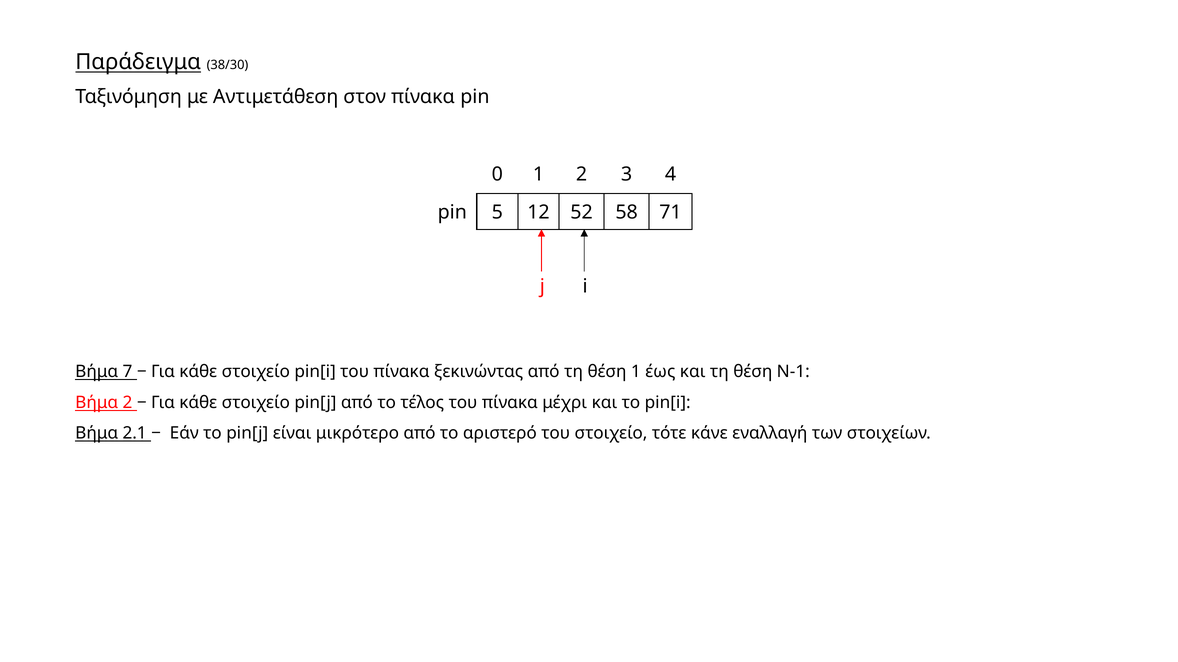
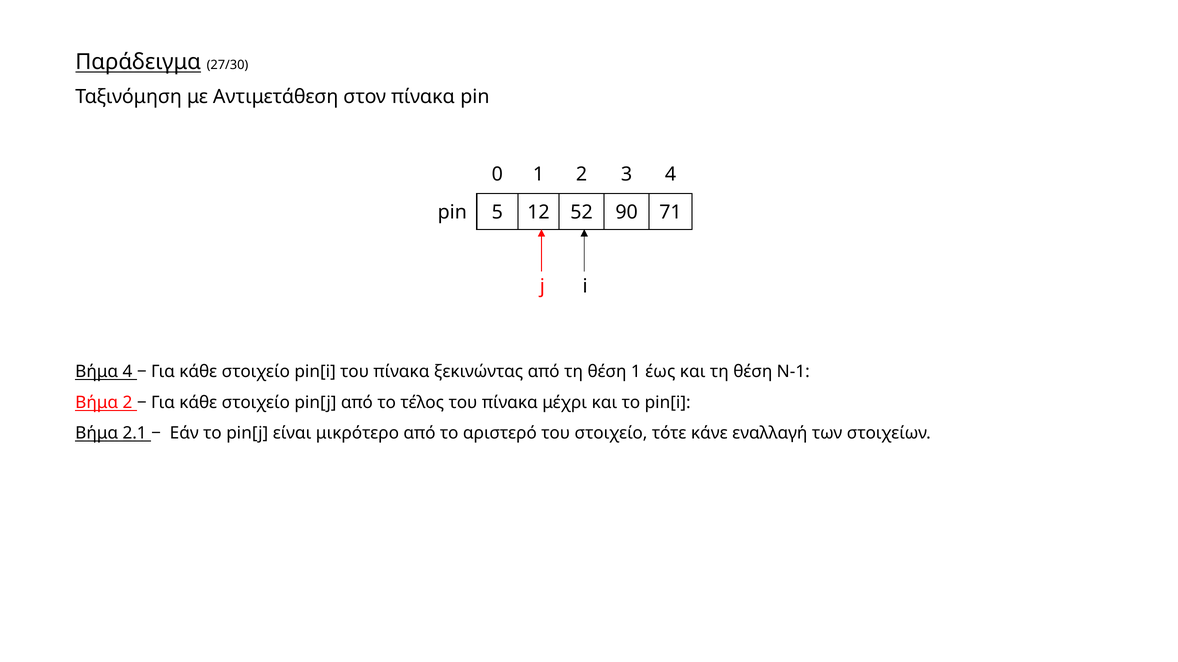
38/30: 38/30 -> 27/30
58: 58 -> 90
Βήμα 7: 7 -> 4
